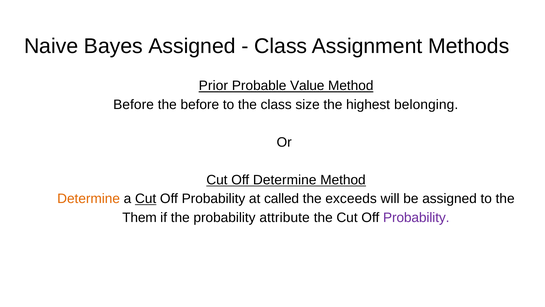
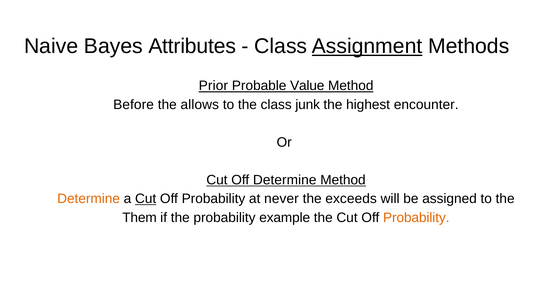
Bayes Assigned: Assigned -> Attributes
Assignment underline: none -> present
the before: before -> allows
size: size -> junk
belonging: belonging -> encounter
called: called -> never
attribute: attribute -> example
Probability at (416, 217) colour: purple -> orange
